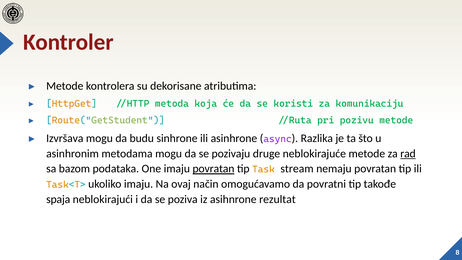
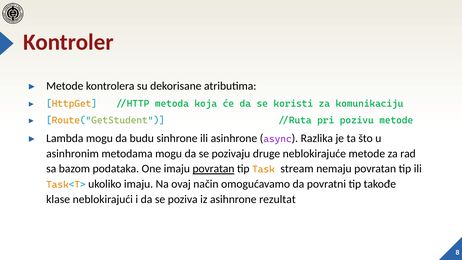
Izvršava: Izvršava -> Lambda
rad underline: present -> none
spaja: spaja -> klase
